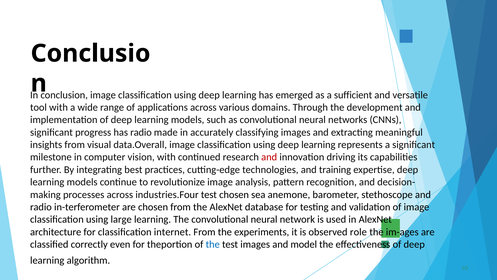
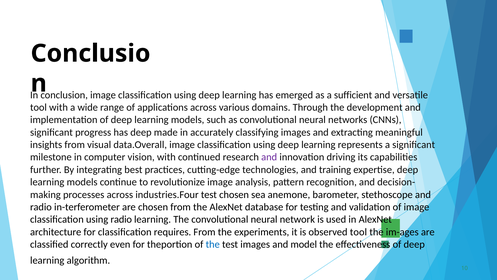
has radio: radio -> deep
and at (269, 157) colour: red -> purple
using large: large -> radio
internet: internet -> requires
observed role: role -> tool
